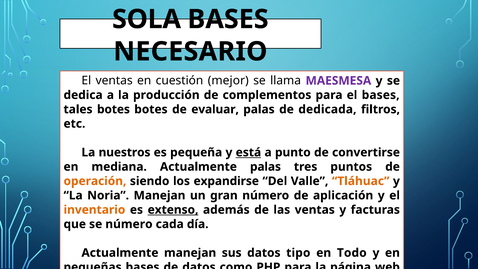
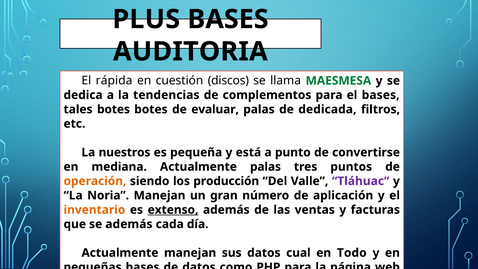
SOLA at (147, 19): SOLA -> PLUS
NECESARIO at (190, 52): NECESARIO -> AUDITORIA
El ventas: ventas -> rápida
cuestión mejor: mejor -> discos
MAESMESA colour: purple -> green
producción: producción -> tendencias
está underline: present -> none
los expandirse: expandirse -> producción
Tláhuac colour: orange -> purple
se número: número -> además
tipo: tipo -> cual
